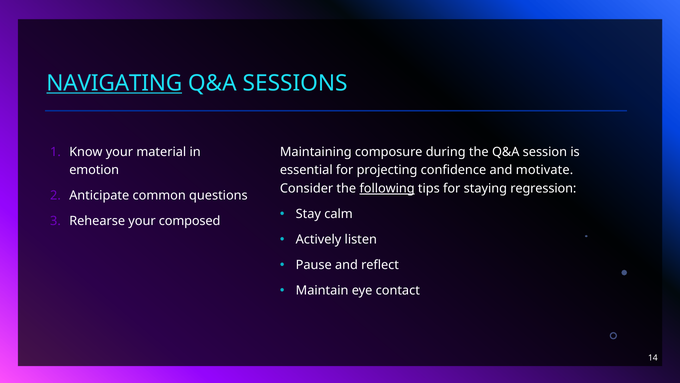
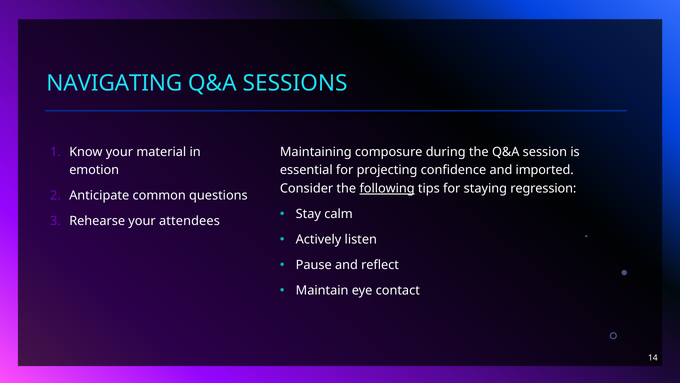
NAVIGATING underline: present -> none
motivate: motivate -> imported
composed: composed -> attendees
